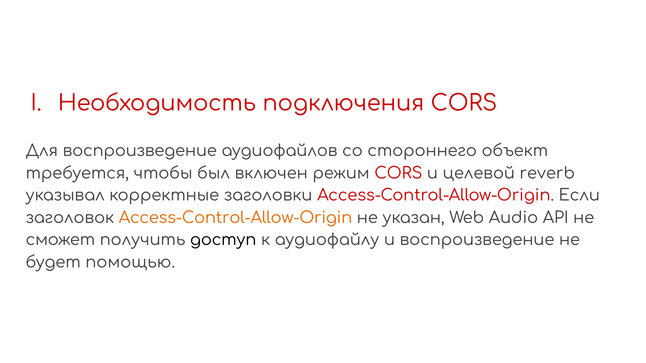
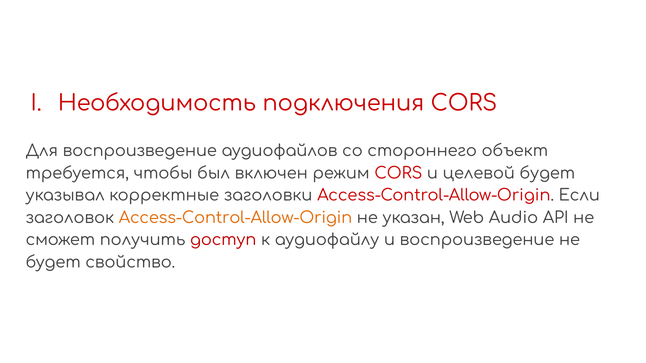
целевой reverb: reverb -> будет
доступ colour: black -> red
помощью: помощью -> свойство
